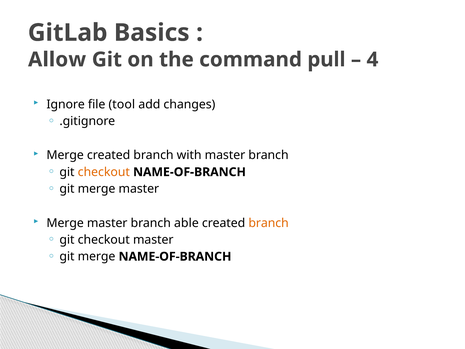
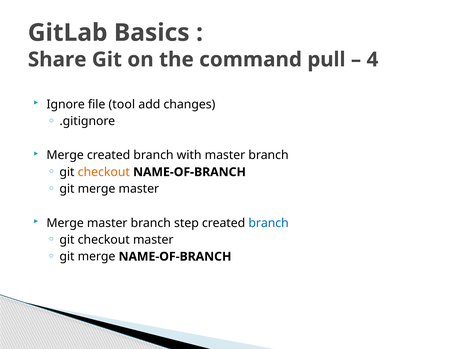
Allow: Allow -> Share
able: able -> step
branch at (269, 223) colour: orange -> blue
